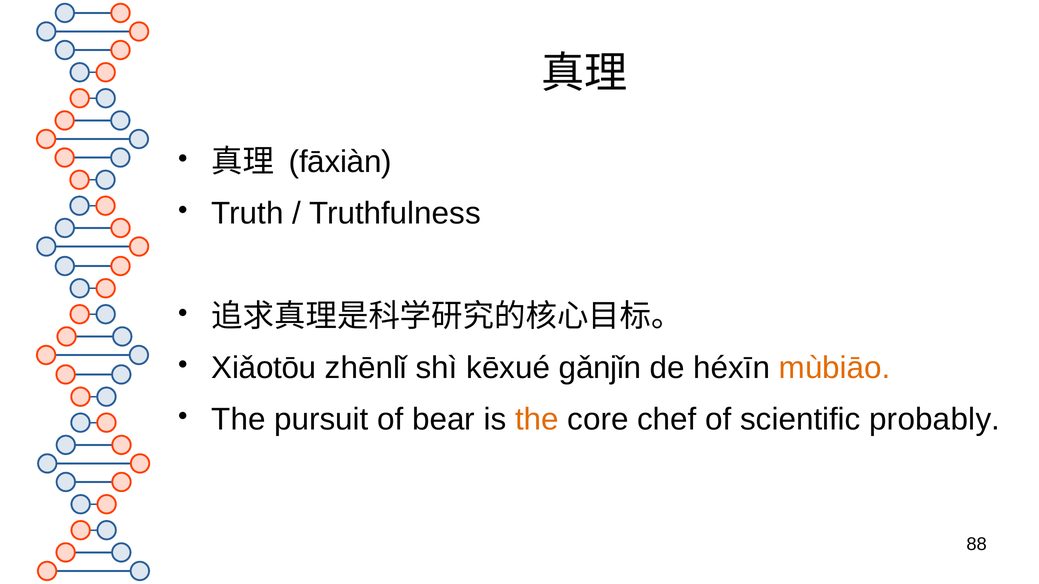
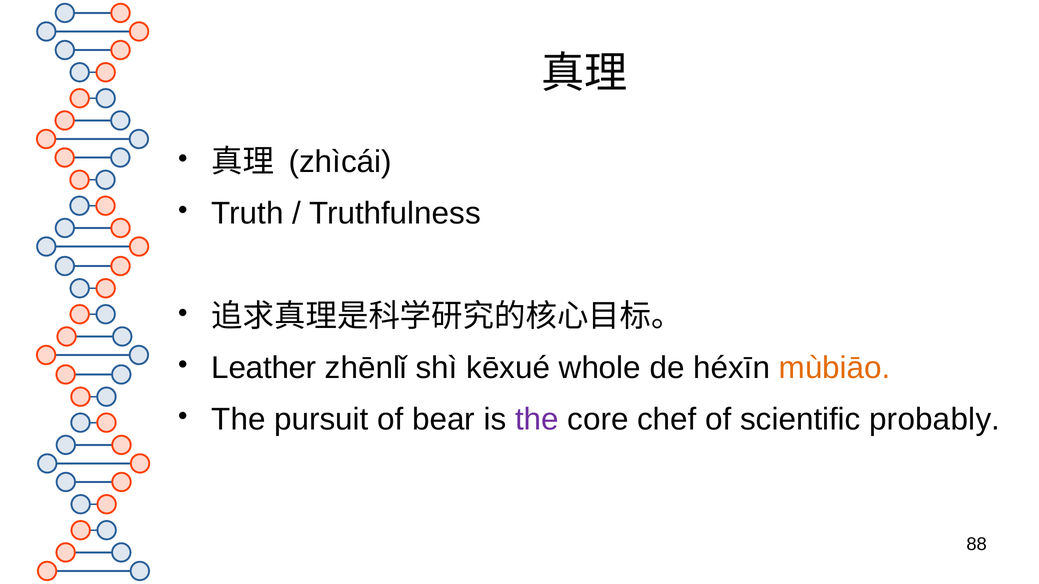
fāxiàn: fāxiàn -> zhìcái
Xiǎotōu: Xiǎotōu -> Leather
gǎnjǐn: gǎnjǐn -> whole
the at (537, 420) colour: orange -> purple
